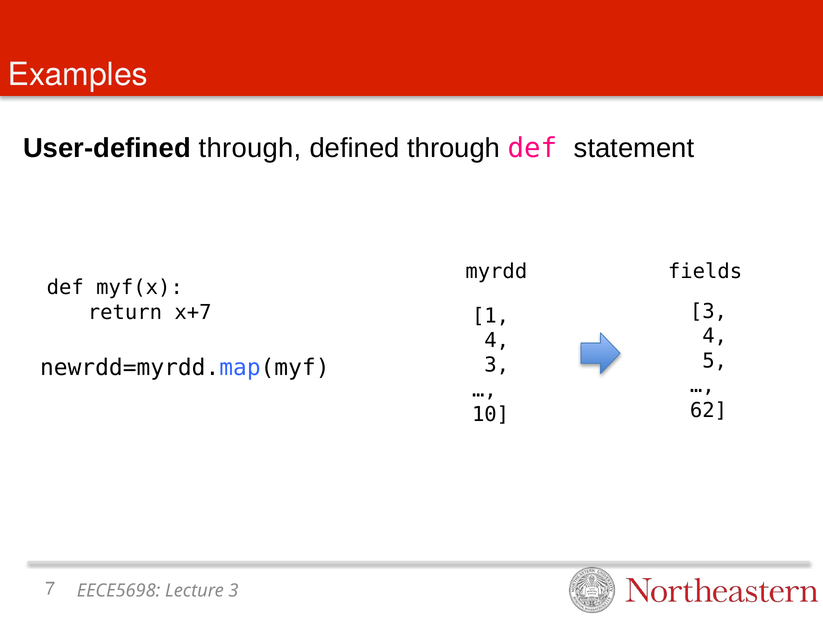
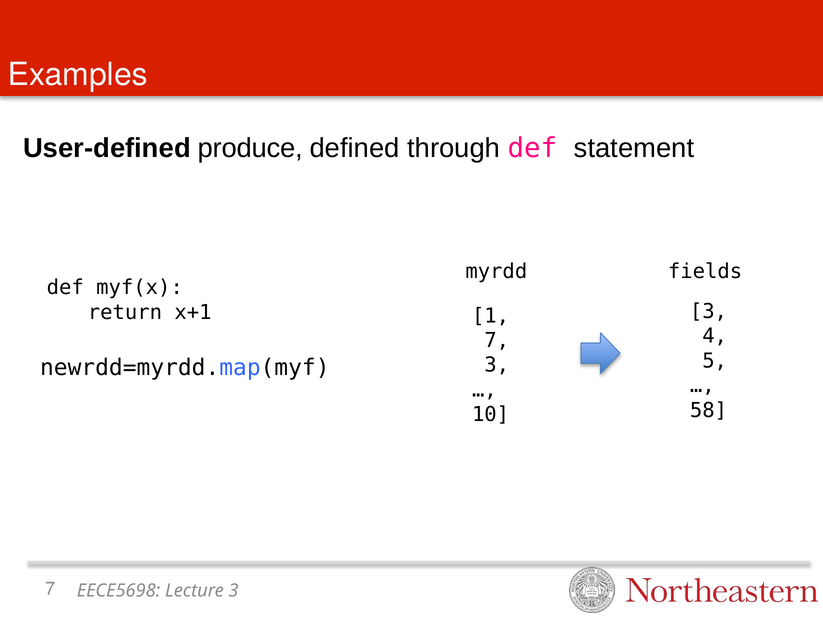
User-defined through: through -> produce
x+7: x+7 -> x+1
4 at (497, 341): 4 -> 7
62: 62 -> 58
